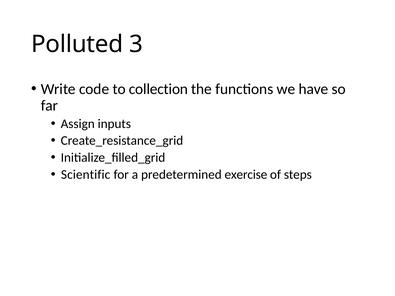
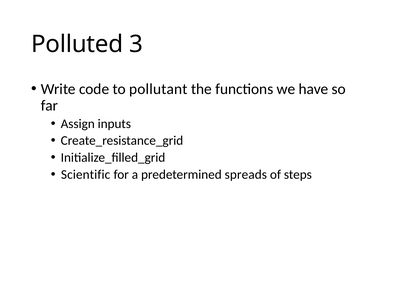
collection: collection -> pollutant
exercise: exercise -> spreads
